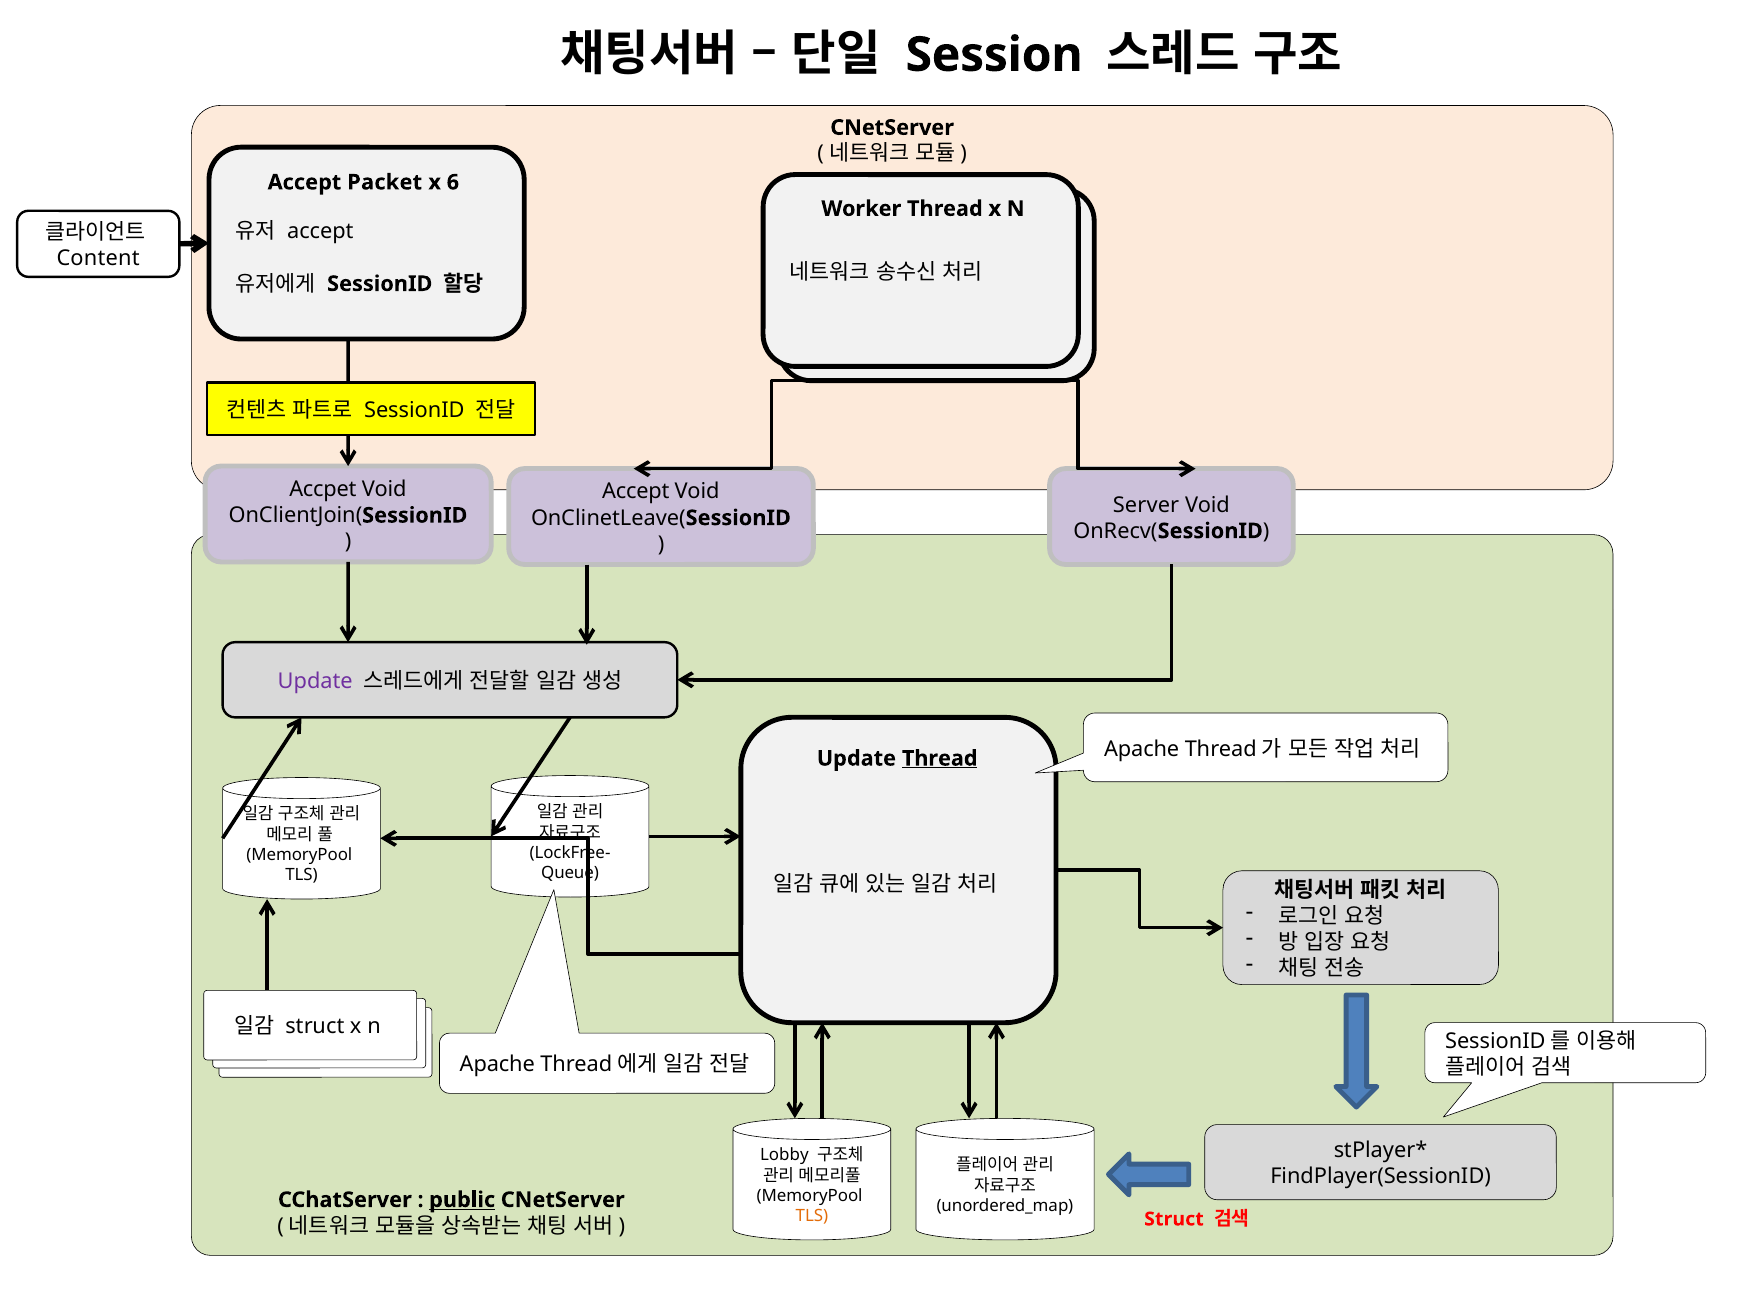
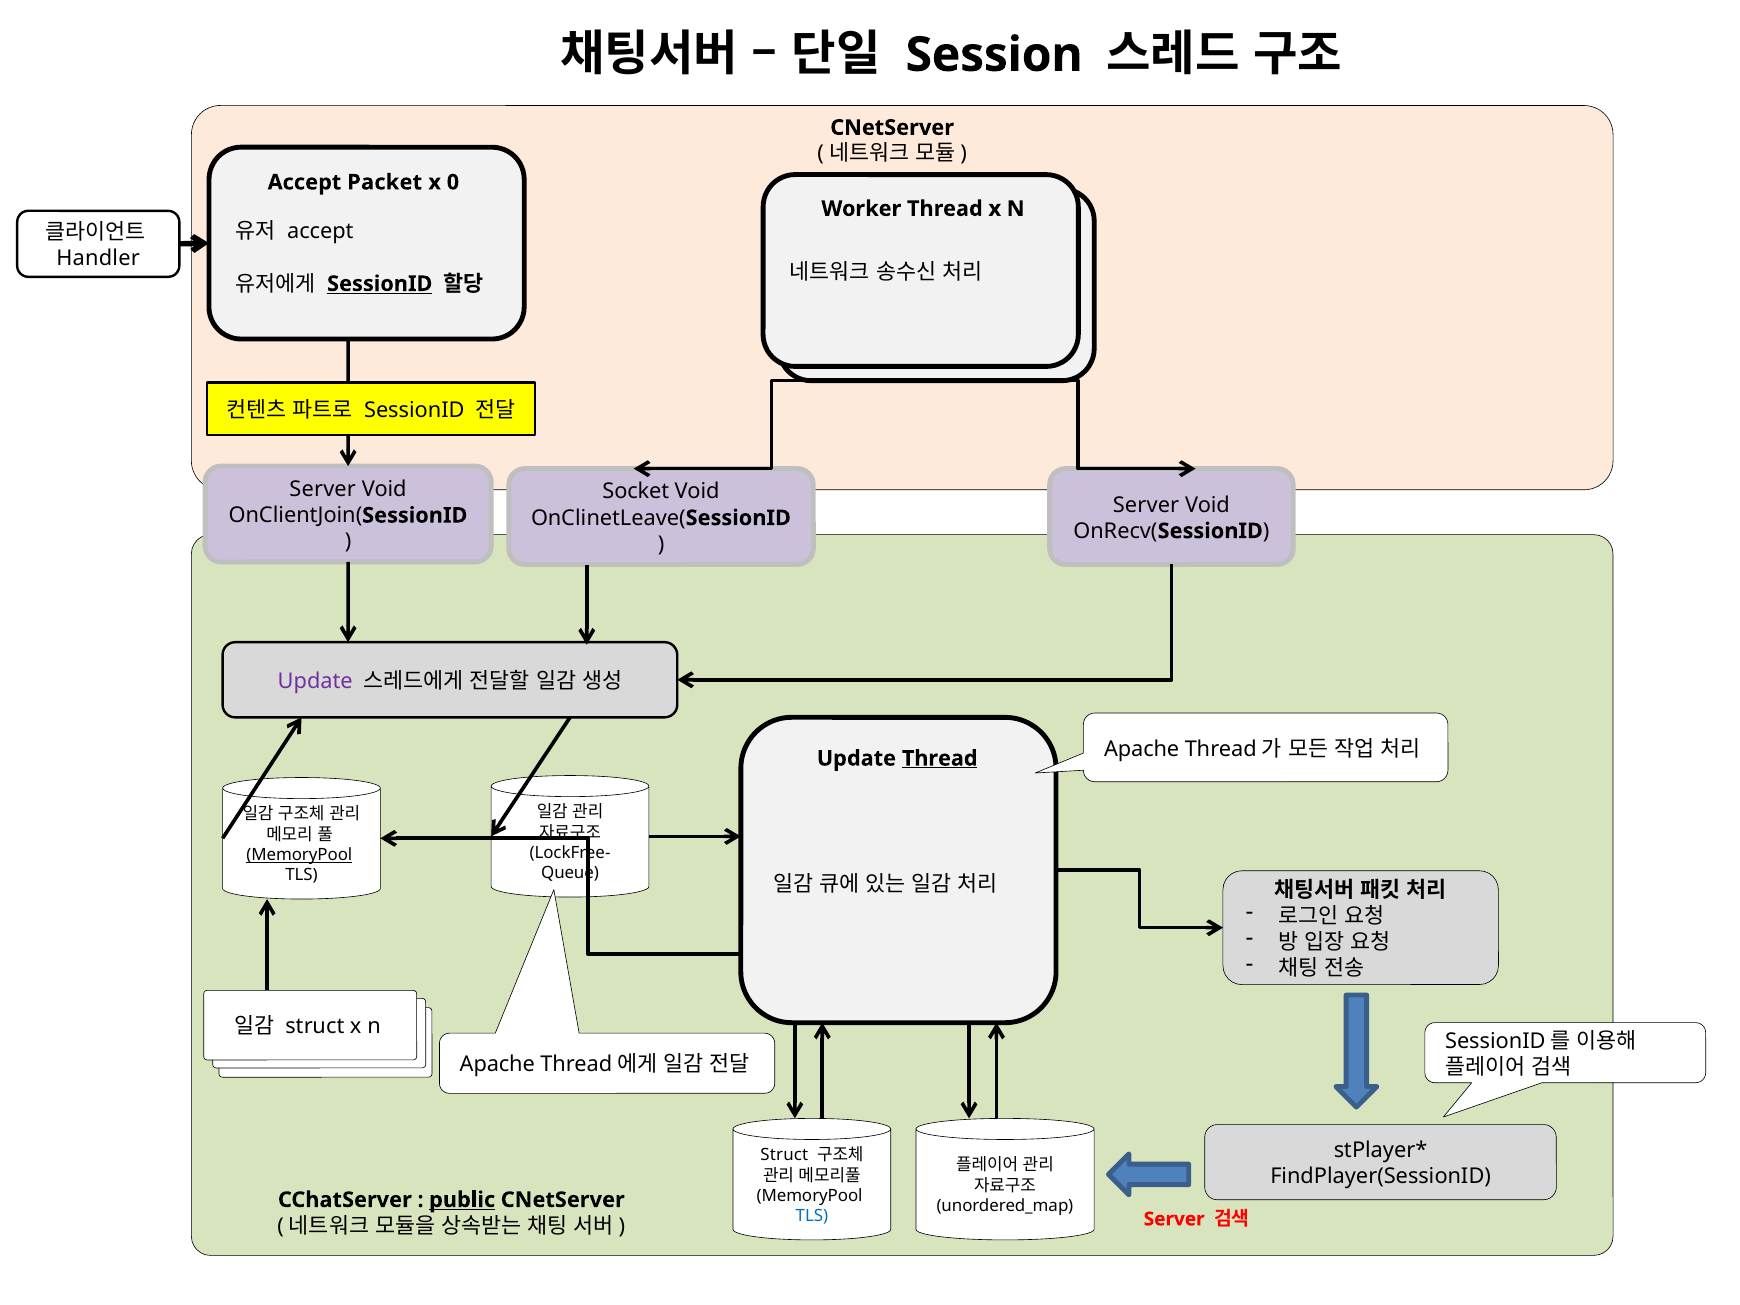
6: 6 -> 0
Content: Content -> Handler
SessionID at (380, 284) underline: none -> present
Accpet at (323, 489): Accpet -> Server
Accept at (636, 492): Accept -> Socket
MemoryPool at (299, 855) underline: none -> present
Lobby at (784, 1155): Lobby -> Struct
TLS at (812, 1216) colour: orange -> blue
Struct at (1174, 1219): Struct -> Server
